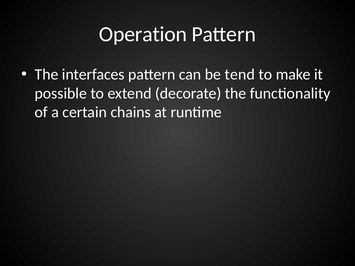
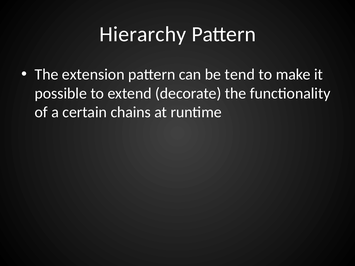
Operation: Operation -> Hierarchy
interfaces: interfaces -> extension
